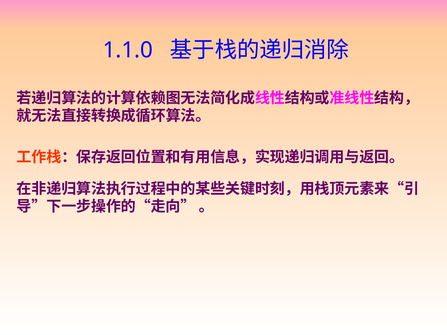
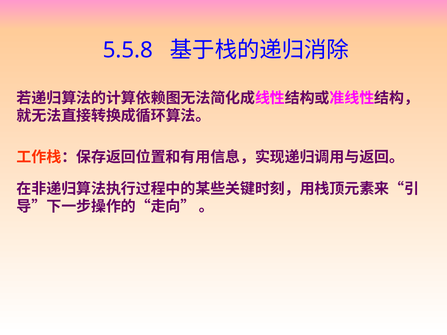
1.1.0: 1.1.0 -> 5.5.8
